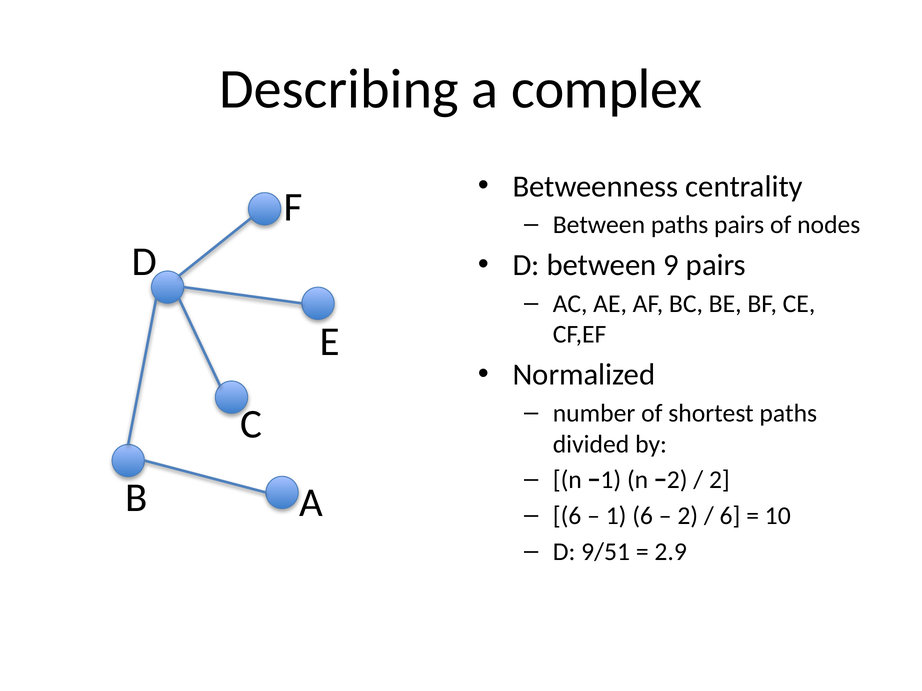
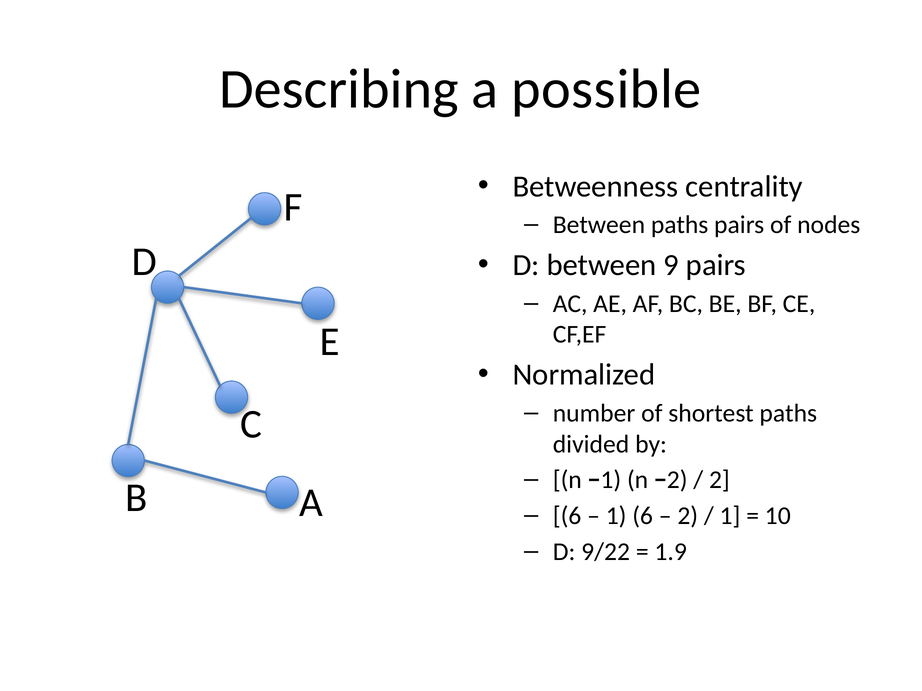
complex: complex -> possible
6 at (730, 516): 6 -> 1
9/51: 9/51 -> 9/22
2.9: 2.9 -> 1.9
